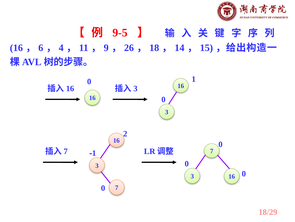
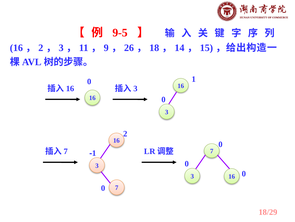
6 at (41, 48): 6 -> 2
4 at (61, 48): 4 -> 3
